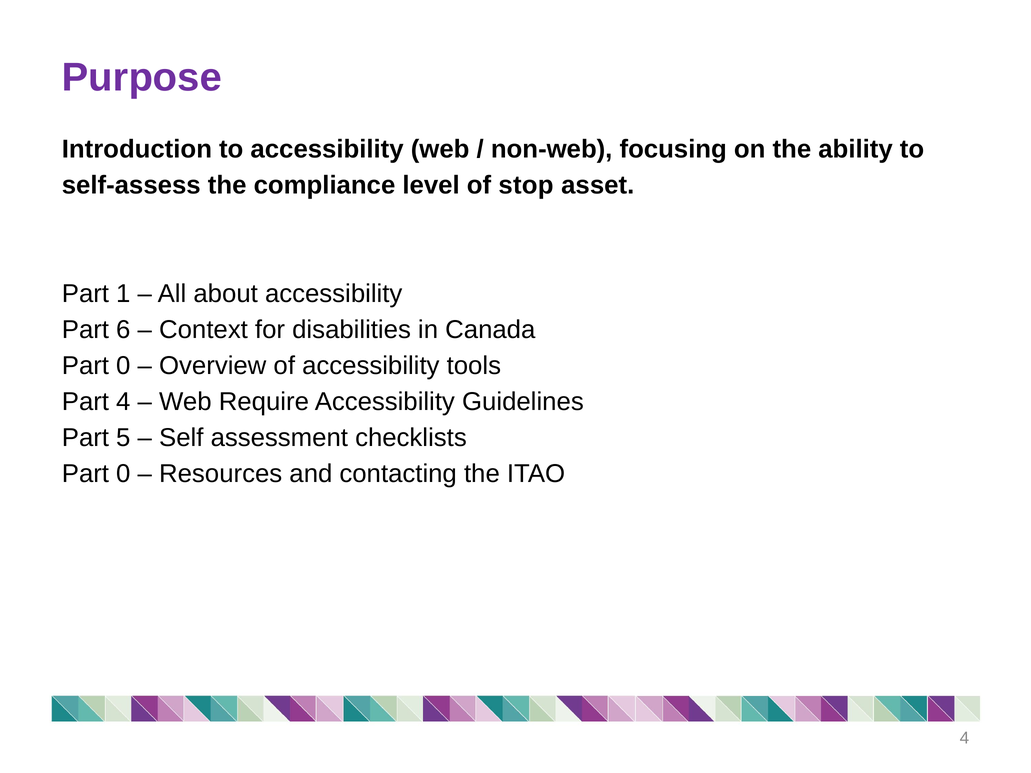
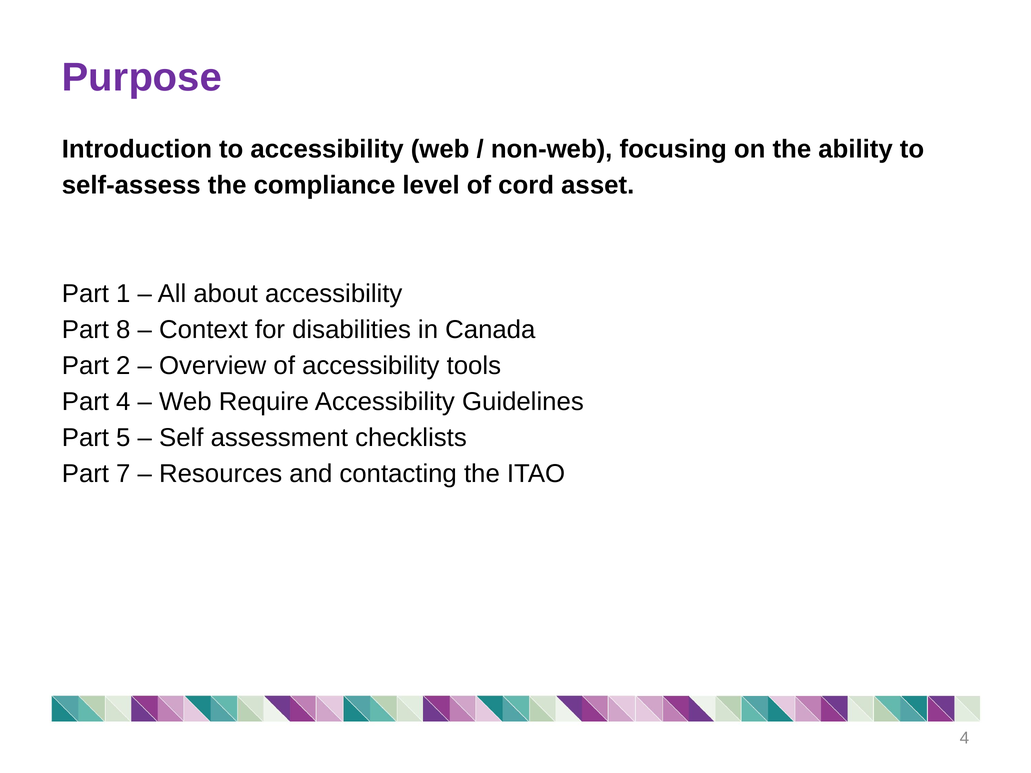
stop: stop -> cord
6: 6 -> 8
0 at (123, 366): 0 -> 2
0 at (123, 474): 0 -> 7
